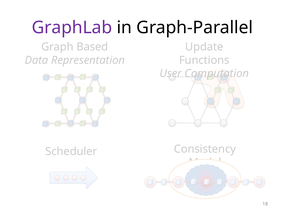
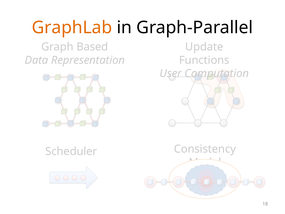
GraphLab colour: purple -> orange
